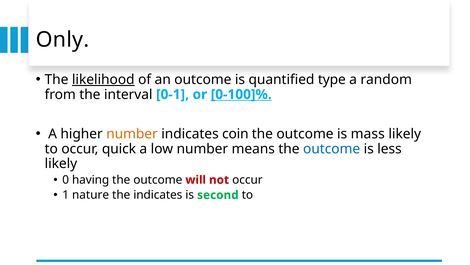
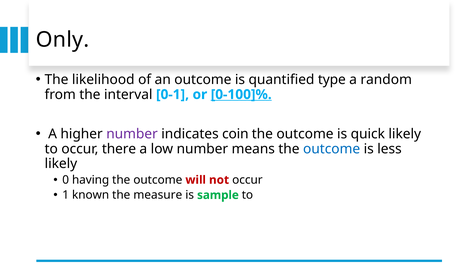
likelihood underline: present -> none
number at (132, 134) colour: orange -> purple
mass: mass -> quick
quick: quick -> there
nature: nature -> known
the indicates: indicates -> measure
second: second -> sample
